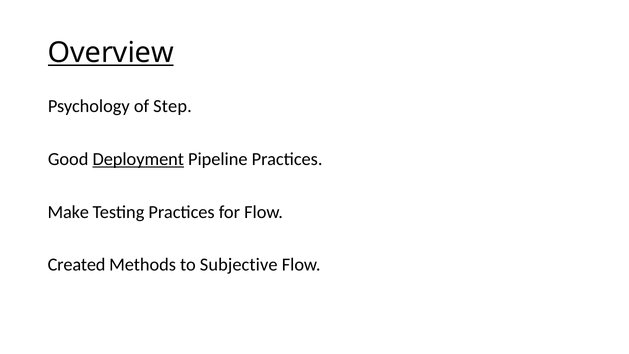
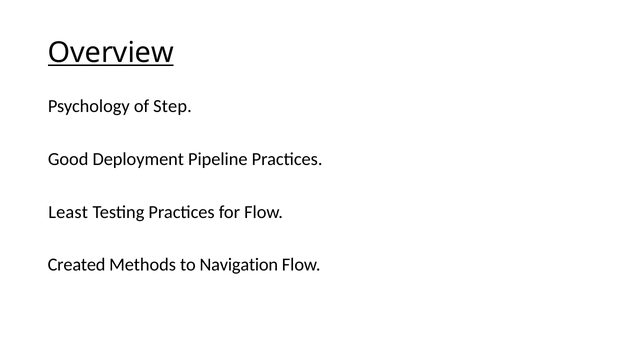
Deployment underline: present -> none
Make: Make -> Least
Subjective: Subjective -> Navigation
